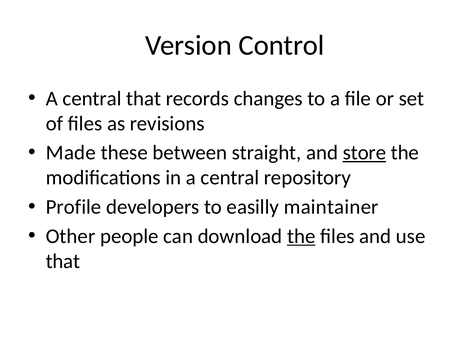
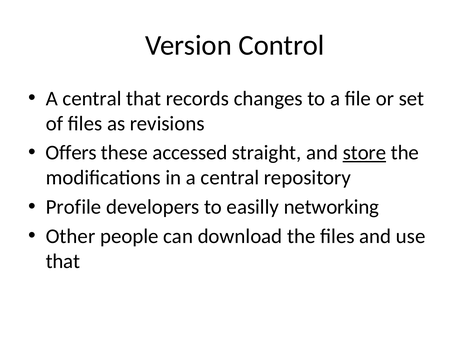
Made: Made -> Offers
between: between -> accessed
maintainer: maintainer -> networking
the at (301, 237) underline: present -> none
